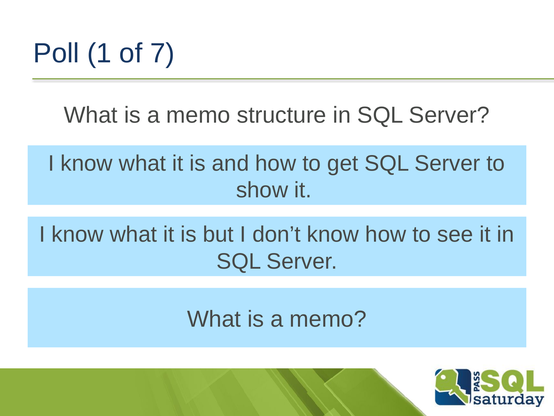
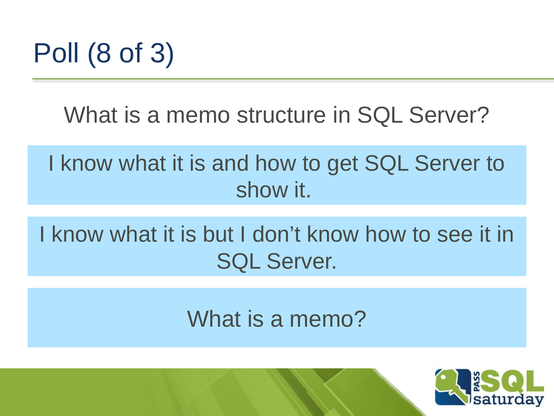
1: 1 -> 8
7: 7 -> 3
